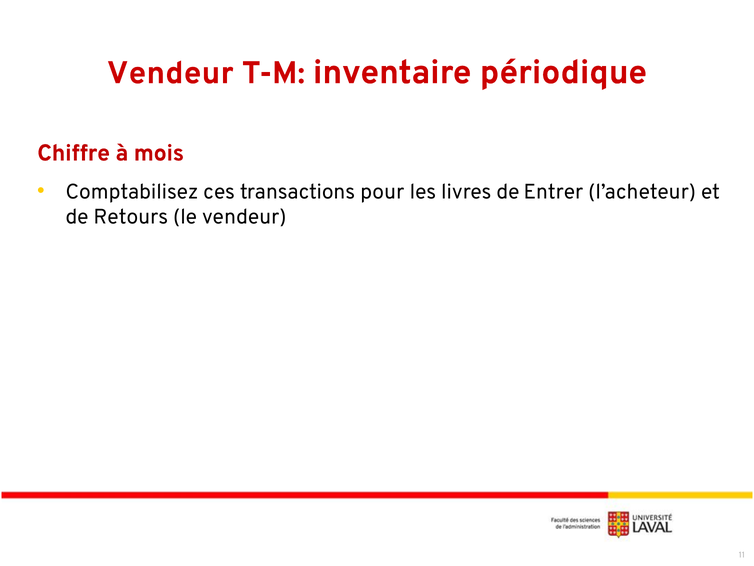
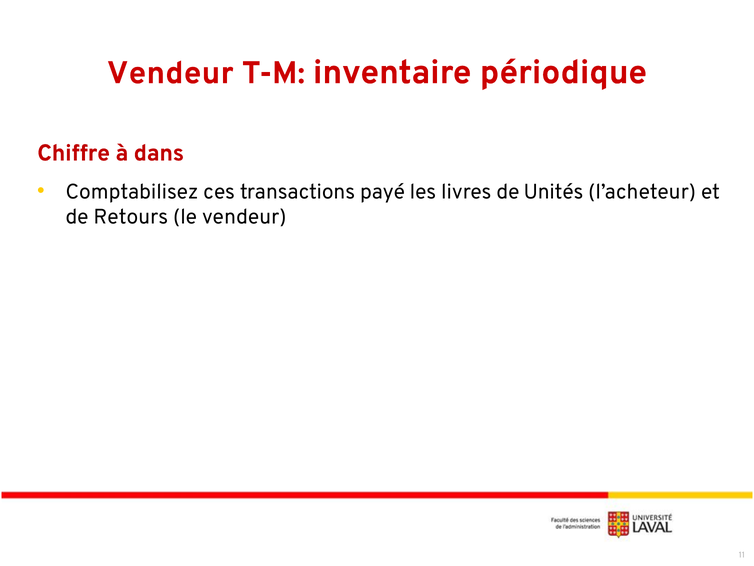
mois: mois -> dans
pour: pour -> payé
Entrer: Entrer -> Unités
